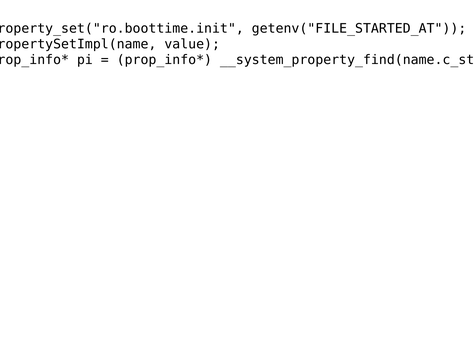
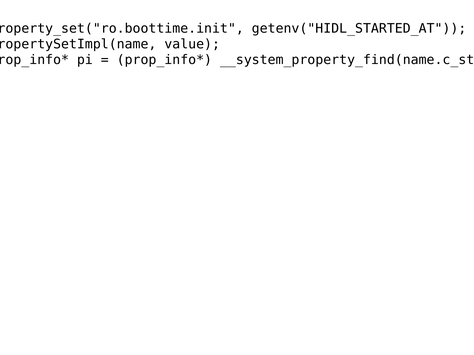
getenv("FILE_STARTED_AT: getenv("FILE_STARTED_AT -> getenv("HIDL_STARTED_AT
